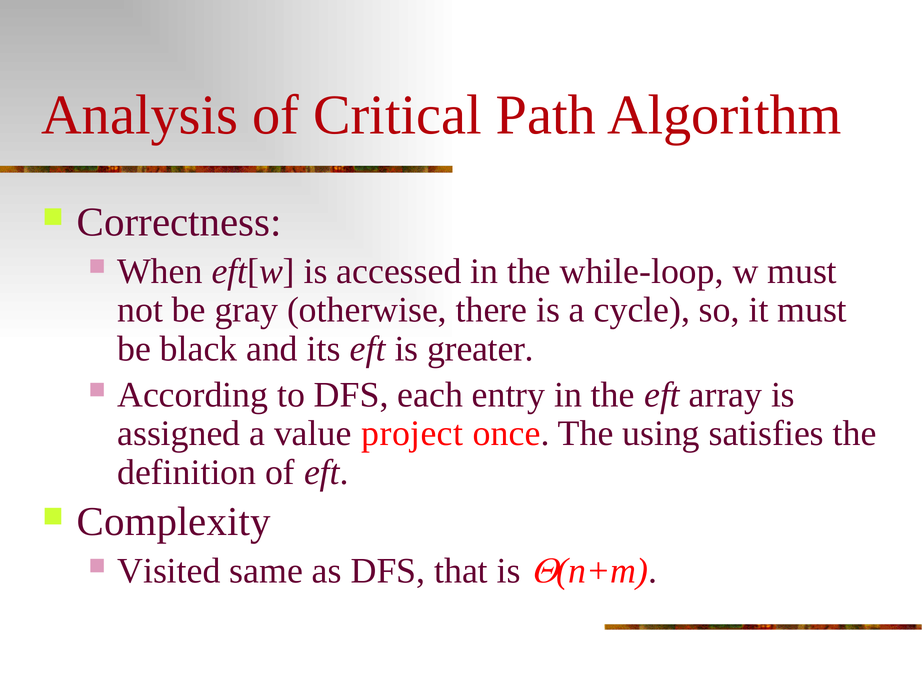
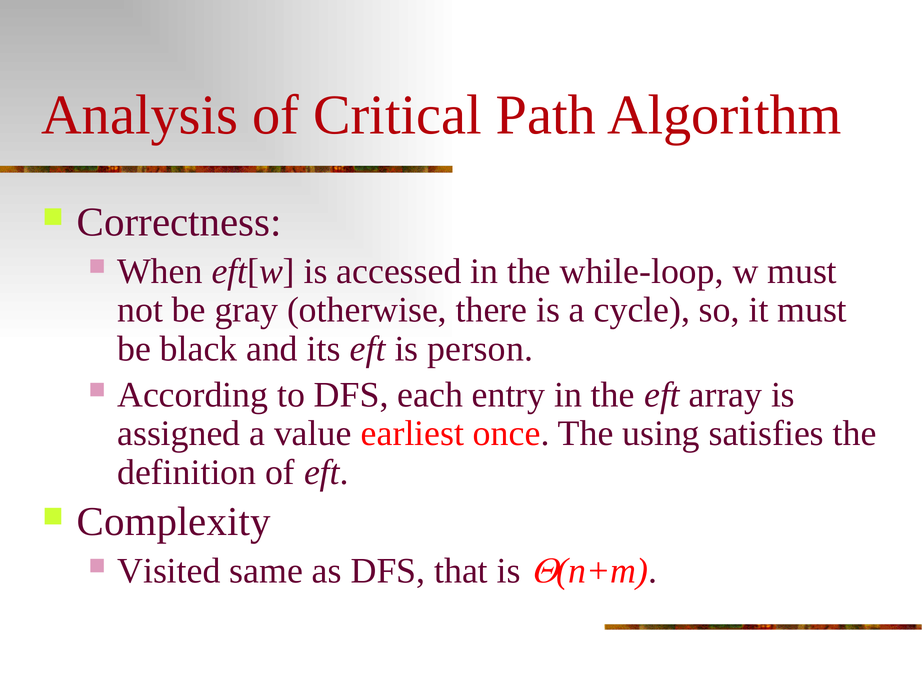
greater: greater -> person
project: project -> earliest
